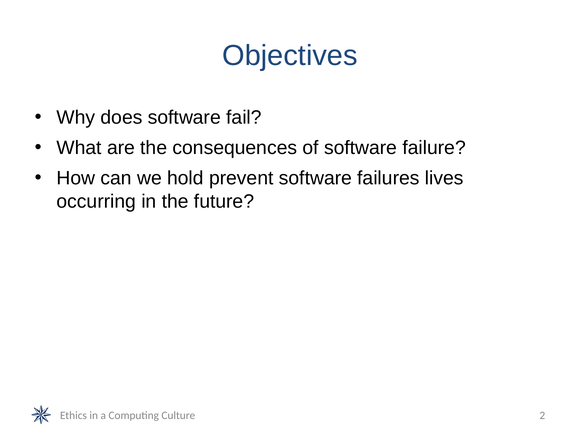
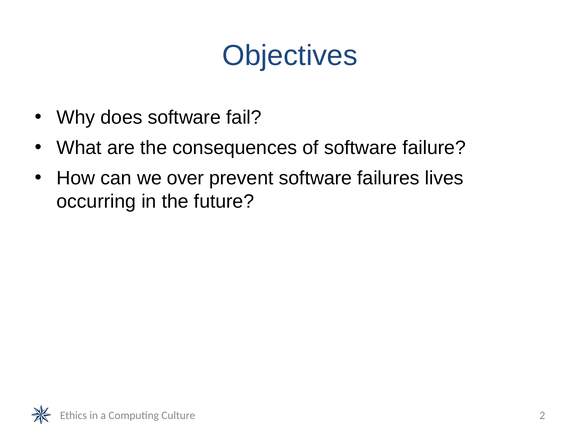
hold: hold -> over
